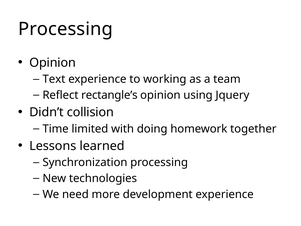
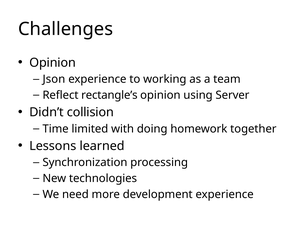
Processing at (66, 29): Processing -> Challenges
Text: Text -> Json
Jquery: Jquery -> Server
